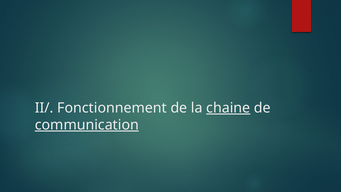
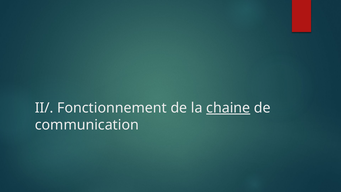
communication underline: present -> none
